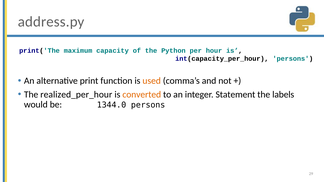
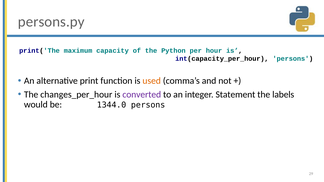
address.py: address.py -> persons.py
realized_per_hour: realized_per_hour -> changes_per_hour
converted colour: orange -> purple
